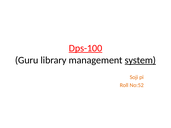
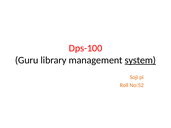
Dps-100 underline: present -> none
